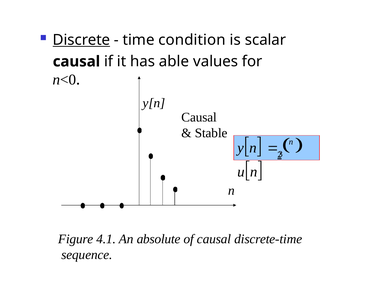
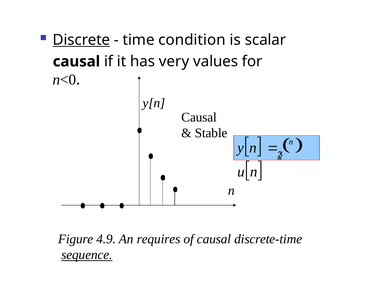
able: able -> very
4.1: 4.1 -> 4.9
absolute: absolute -> requires
sequence underline: none -> present
